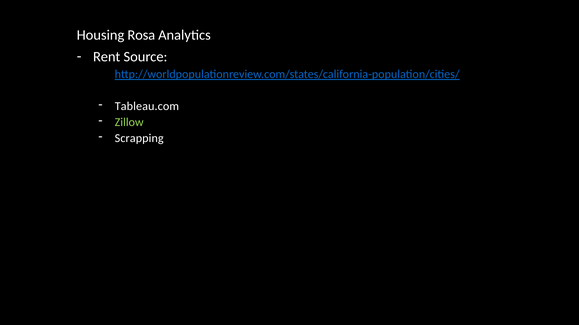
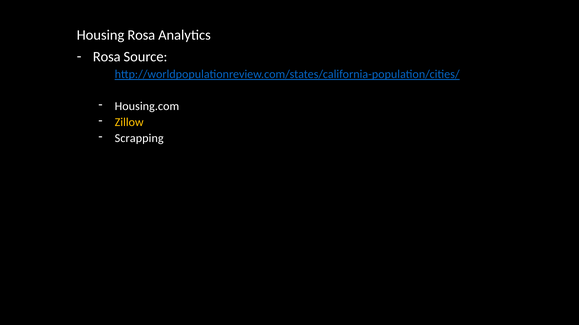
Rent at (107, 57): Rent -> Rosa
Tableau.com: Tableau.com -> Housing.com
Zillow colour: light green -> yellow
